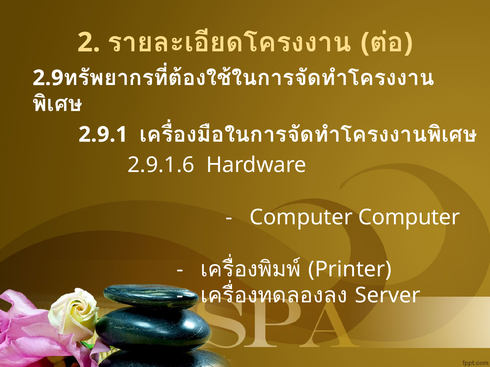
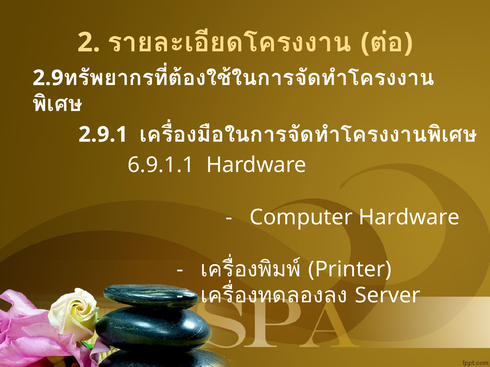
2.9.1.6: 2.9.1.6 -> 6.9.1.1
Computer Computer: Computer -> Hardware
